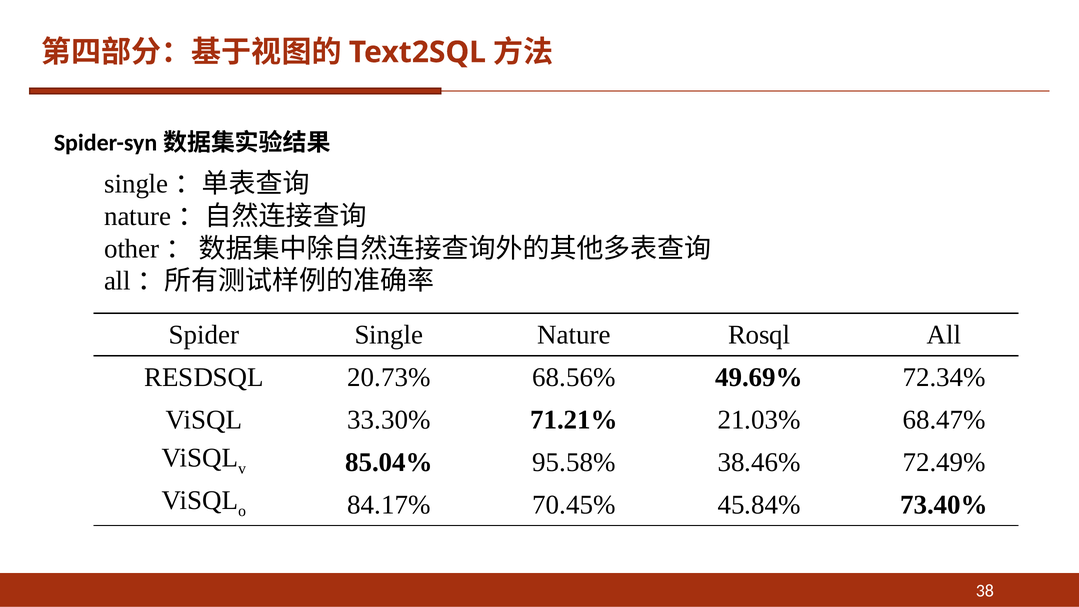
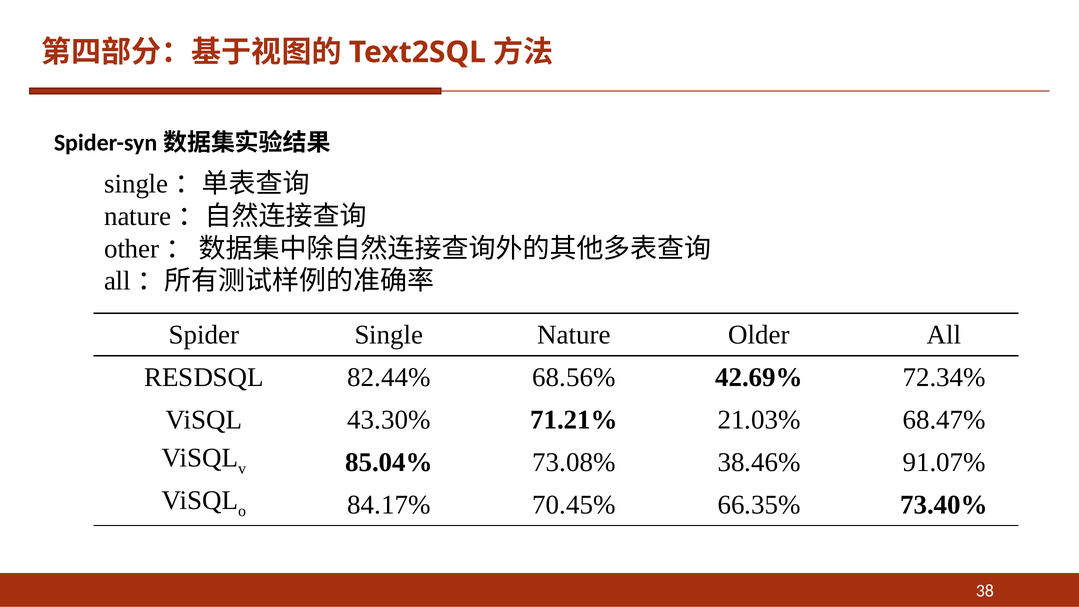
Rosql: Rosql -> Older
20.73%: 20.73% -> 82.44%
49.69%: 49.69% -> 42.69%
33.30%: 33.30% -> 43.30%
95.58%: 95.58% -> 73.08%
72.49%: 72.49% -> 91.07%
45.84%: 45.84% -> 66.35%
